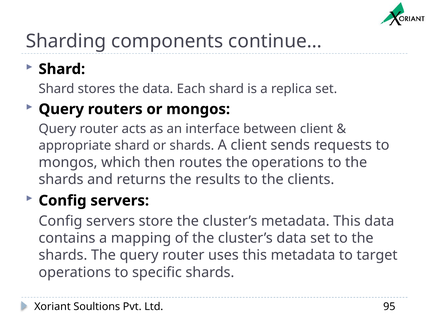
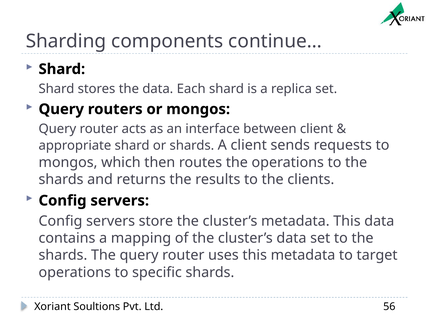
95: 95 -> 56
